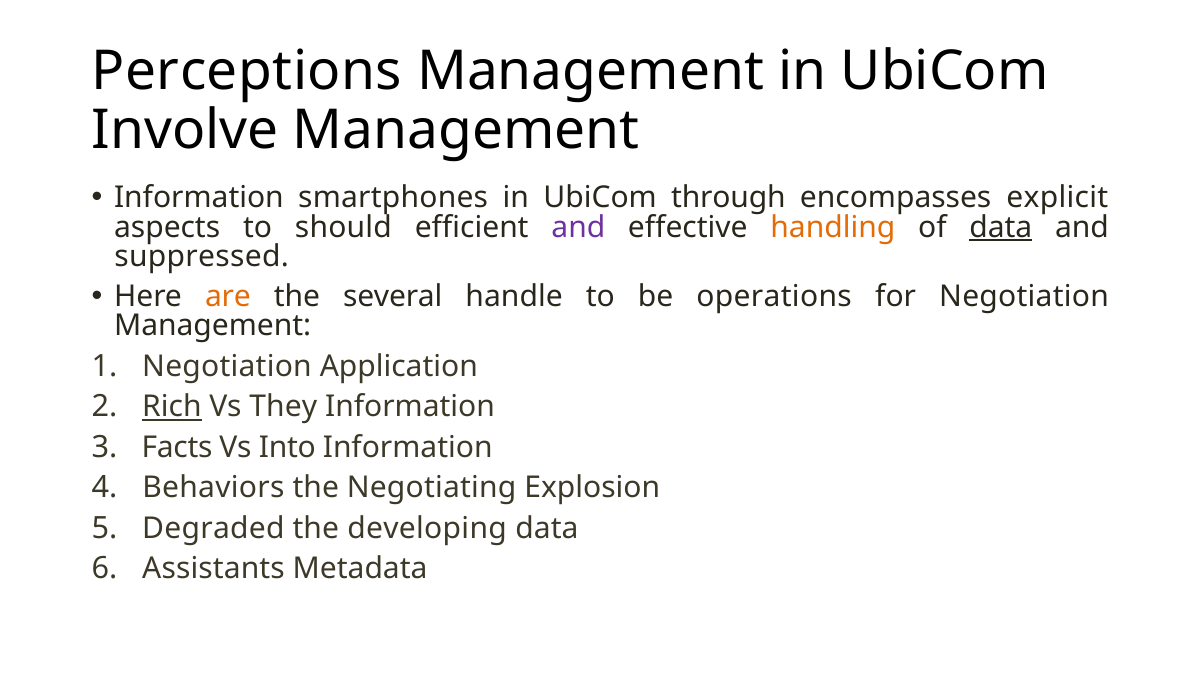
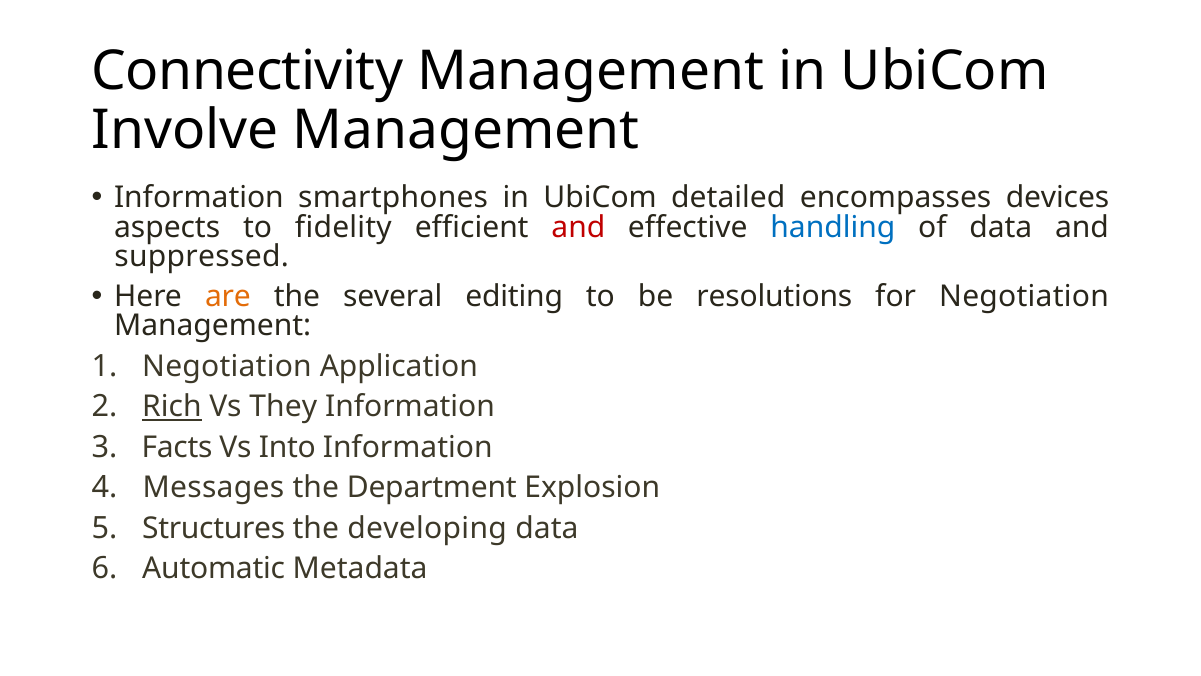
Perceptions: Perceptions -> Connectivity
through: through -> detailed
explicit: explicit -> devices
should: should -> fidelity
and at (578, 227) colour: purple -> red
handling colour: orange -> blue
data at (1001, 227) underline: present -> none
handle: handle -> editing
operations: operations -> resolutions
Behaviors: Behaviors -> Messages
Negotiating: Negotiating -> Department
Degraded: Degraded -> Structures
Assistants: Assistants -> Automatic
